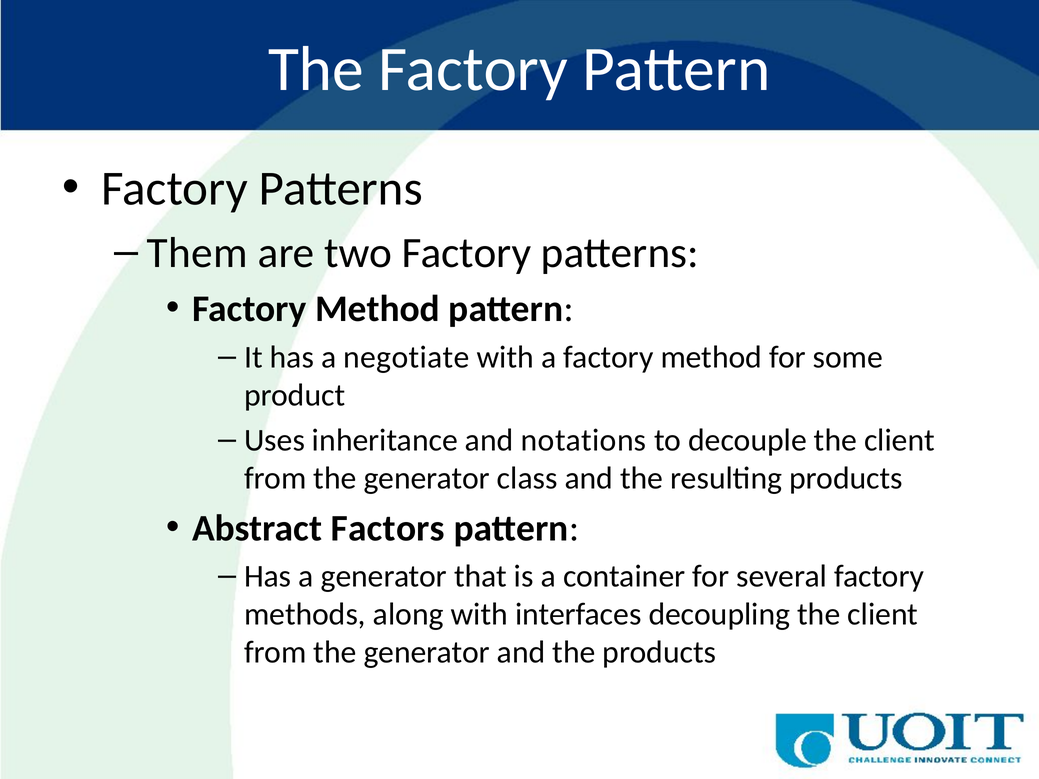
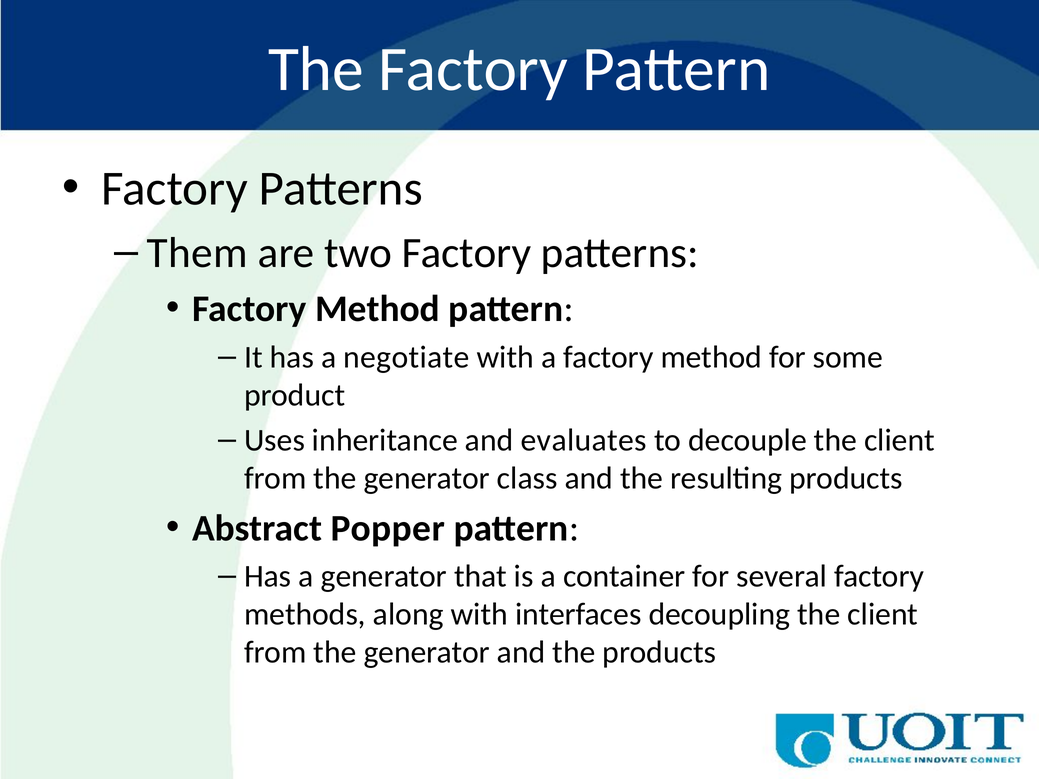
notations: notations -> evaluates
Factors: Factors -> Popper
